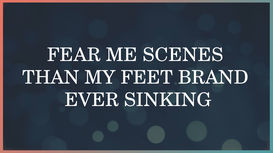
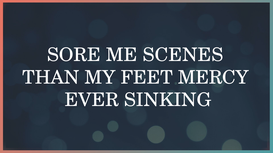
FEAR: FEAR -> SORE
BRAND: BRAND -> MERCY
